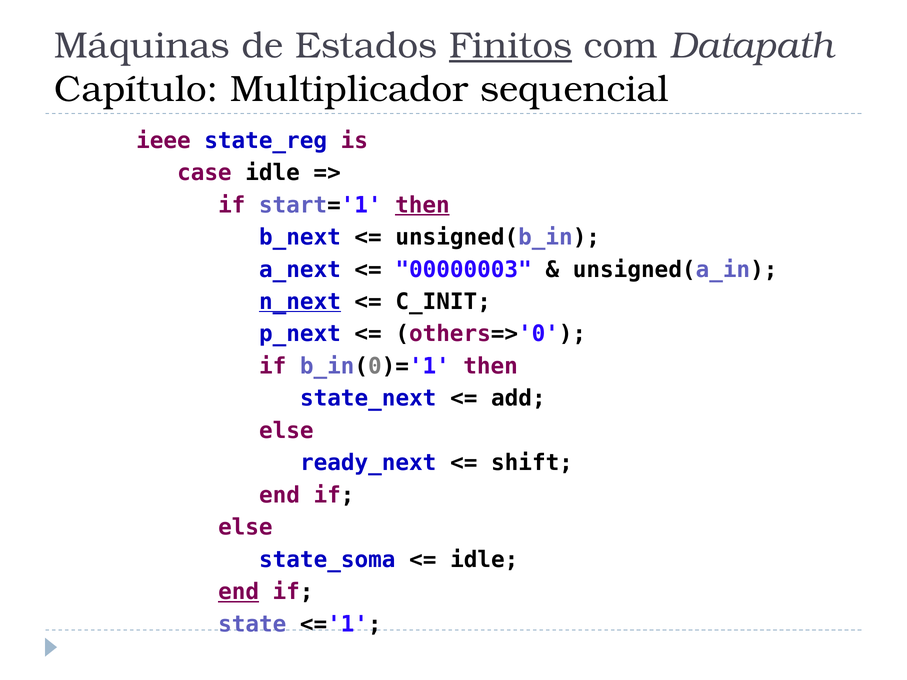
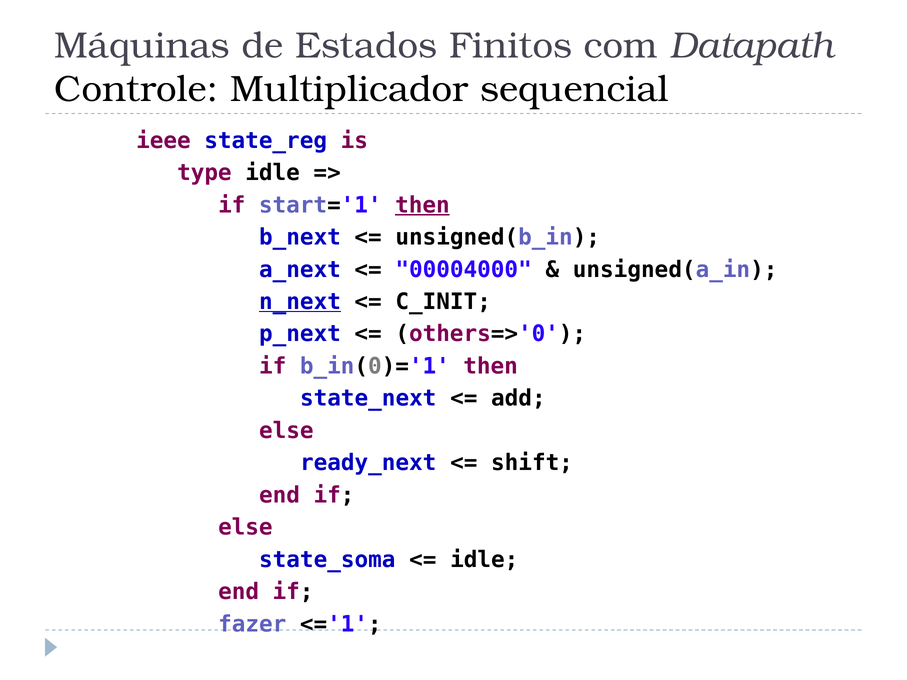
Finitos underline: present -> none
Capítulo: Capítulo -> Controle
case: case -> type
00000003: 00000003 -> 00004000
end at (239, 592) underline: present -> none
state: state -> fazer
